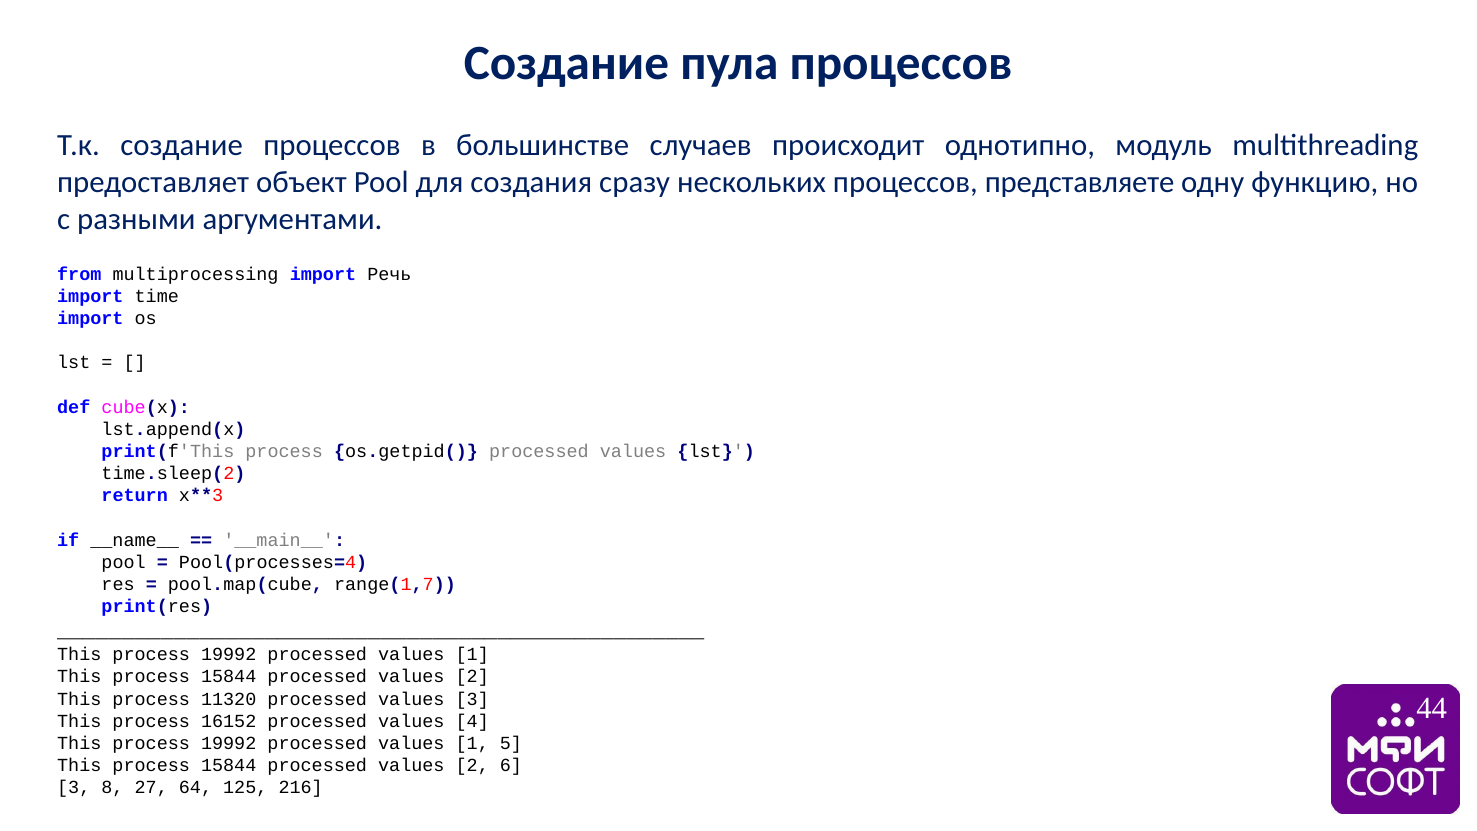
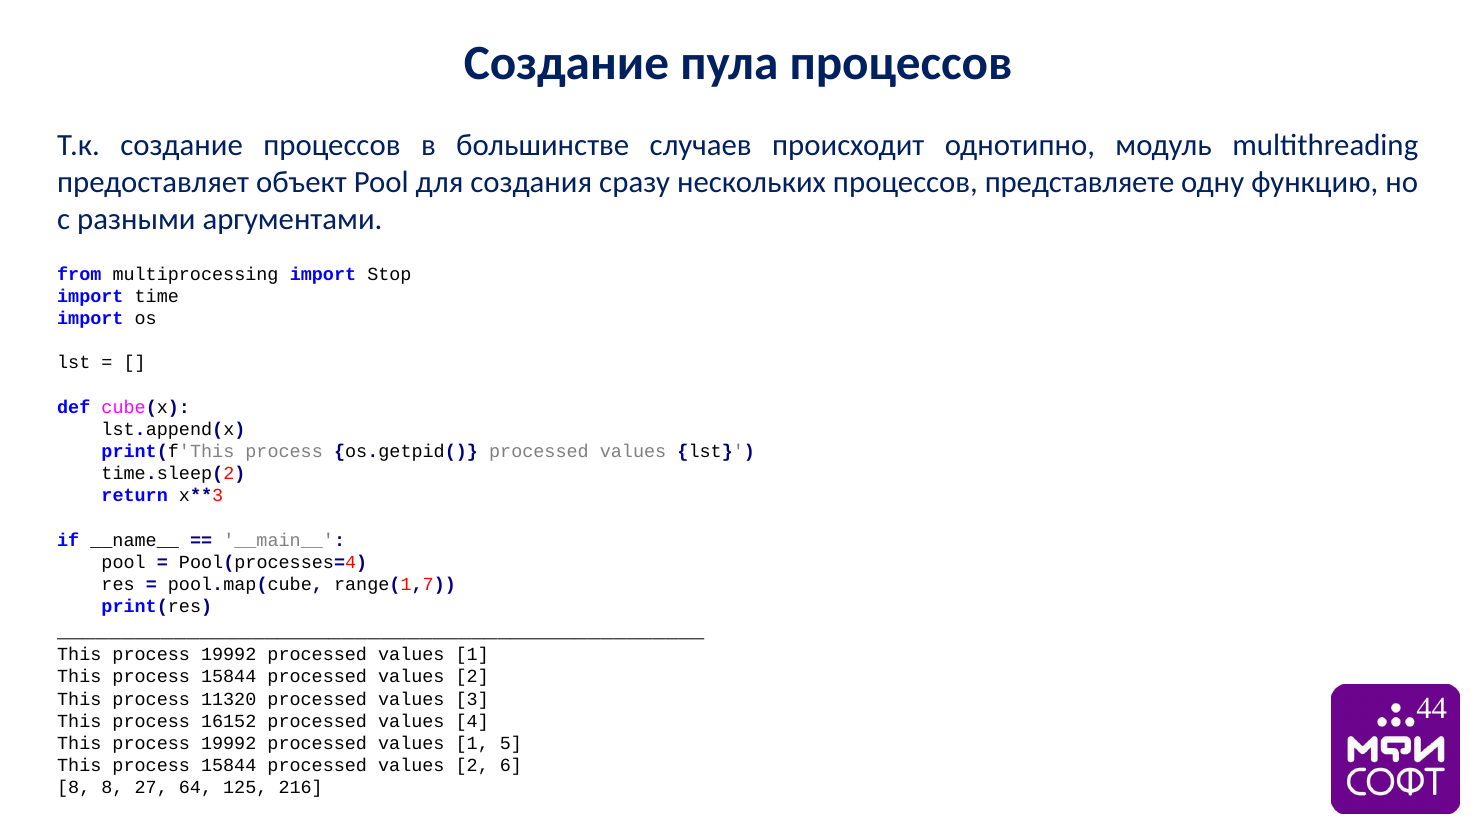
Речь: Речь -> Stop
3 at (74, 787): 3 -> 8
